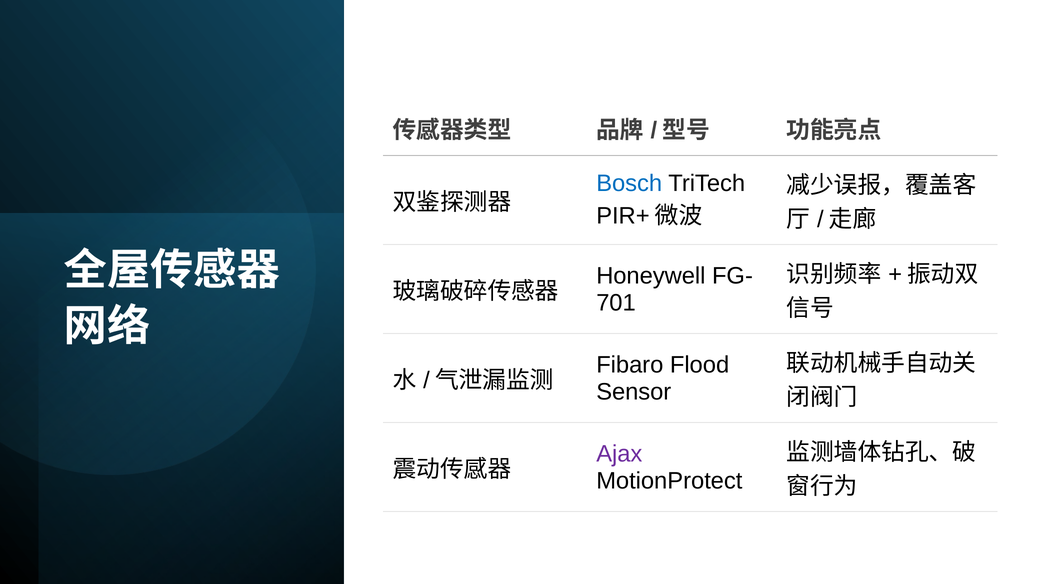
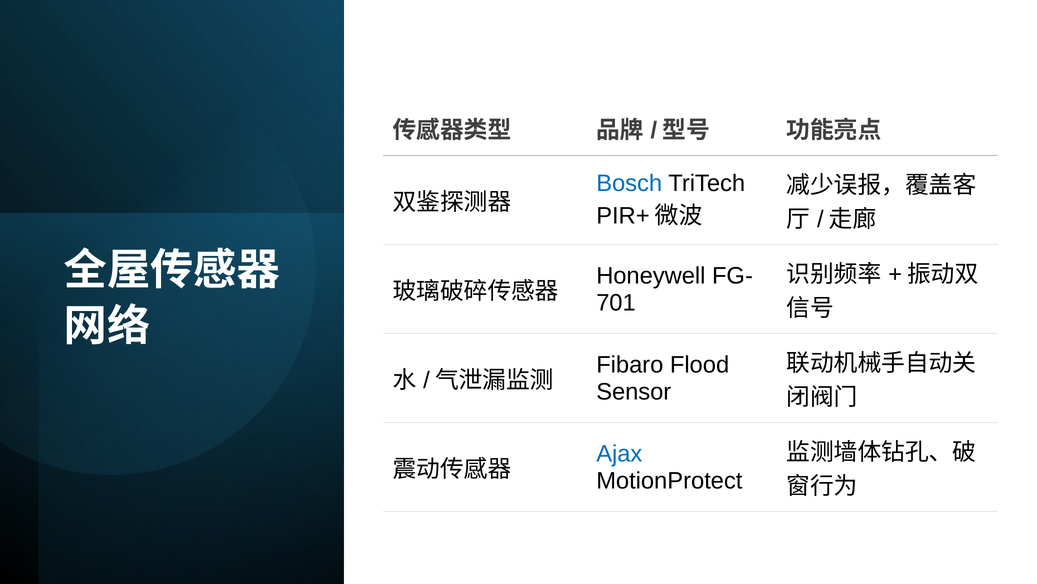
Ajax colour: purple -> blue
